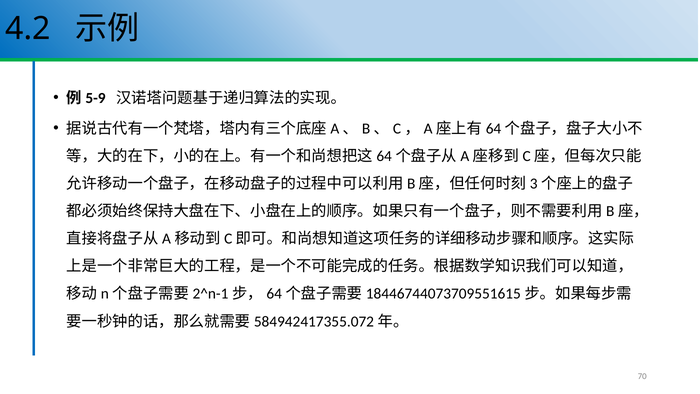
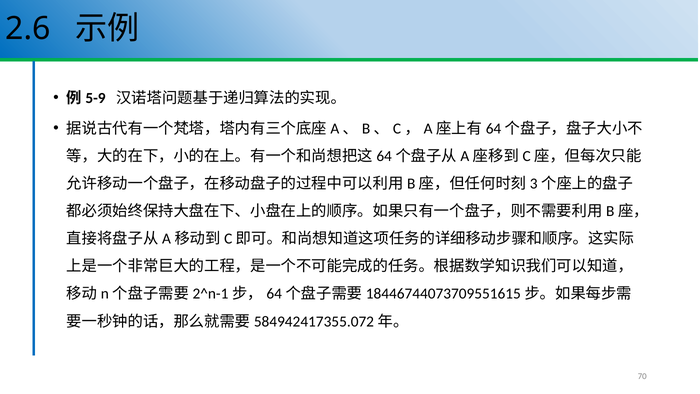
4.2: 4.2 -> 2.6
